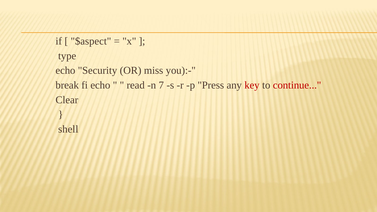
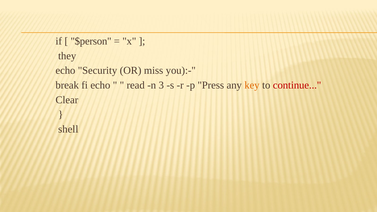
$aspect: $aspect -> $person
type: type -> they
7: 7 -> 3
key colour: red -> orange
